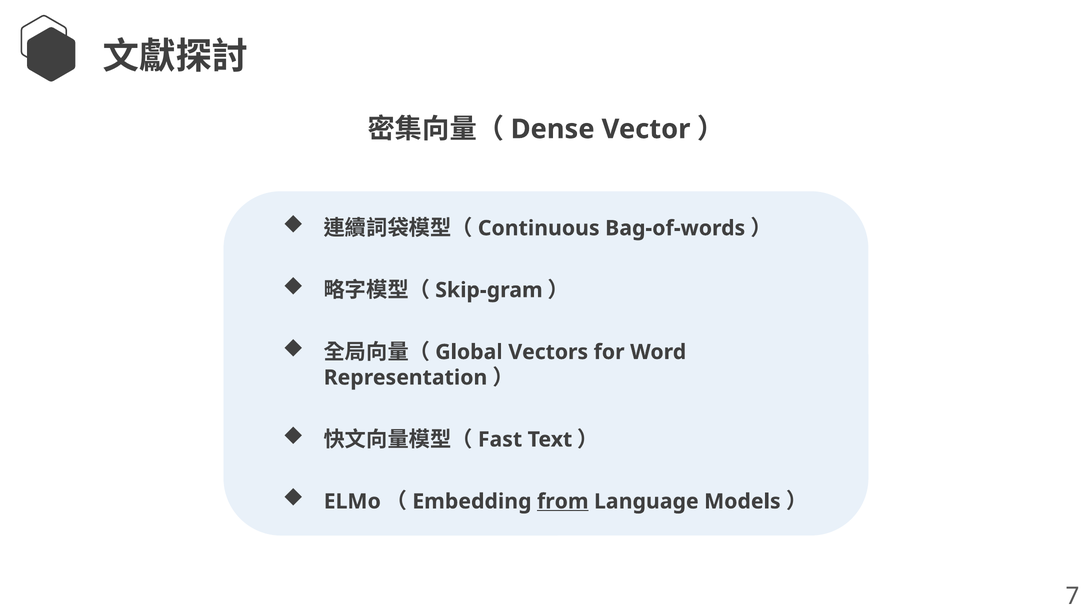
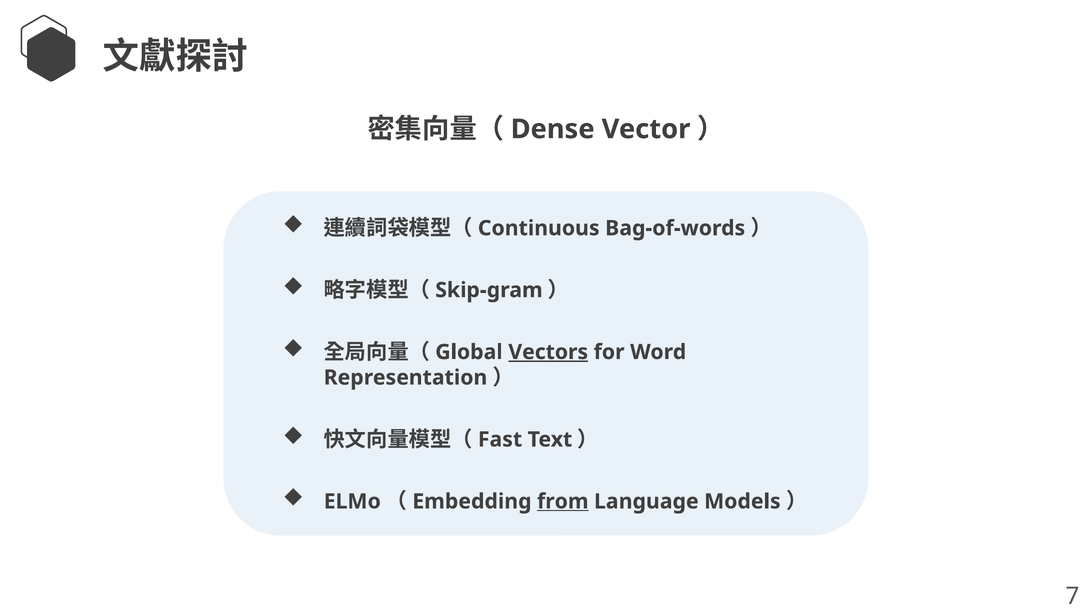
Vectors underline: none -> present
